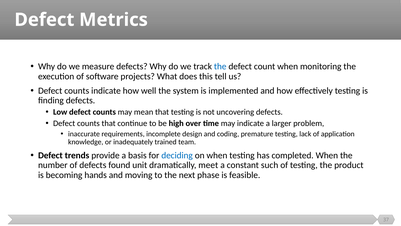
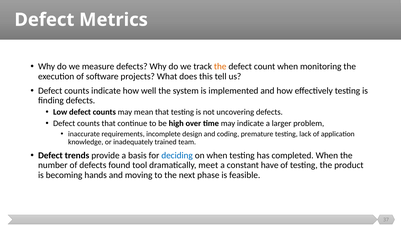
the at (220, 66) colour: blue -> orange
unit: unit -> tool
such: such -> have
